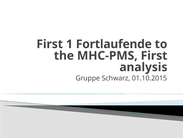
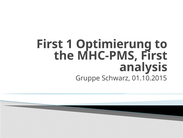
Fortlaufende: Fortlaufende -> Optimierung
